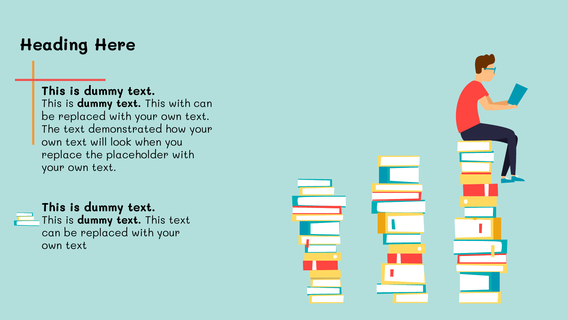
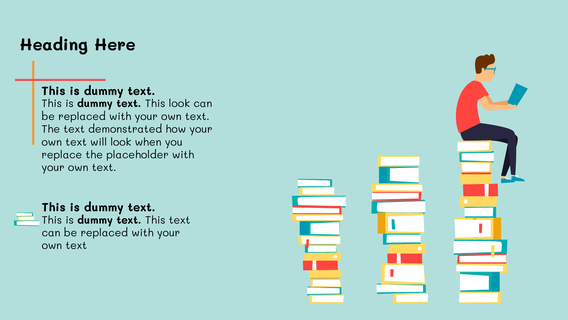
This with: with -> look
